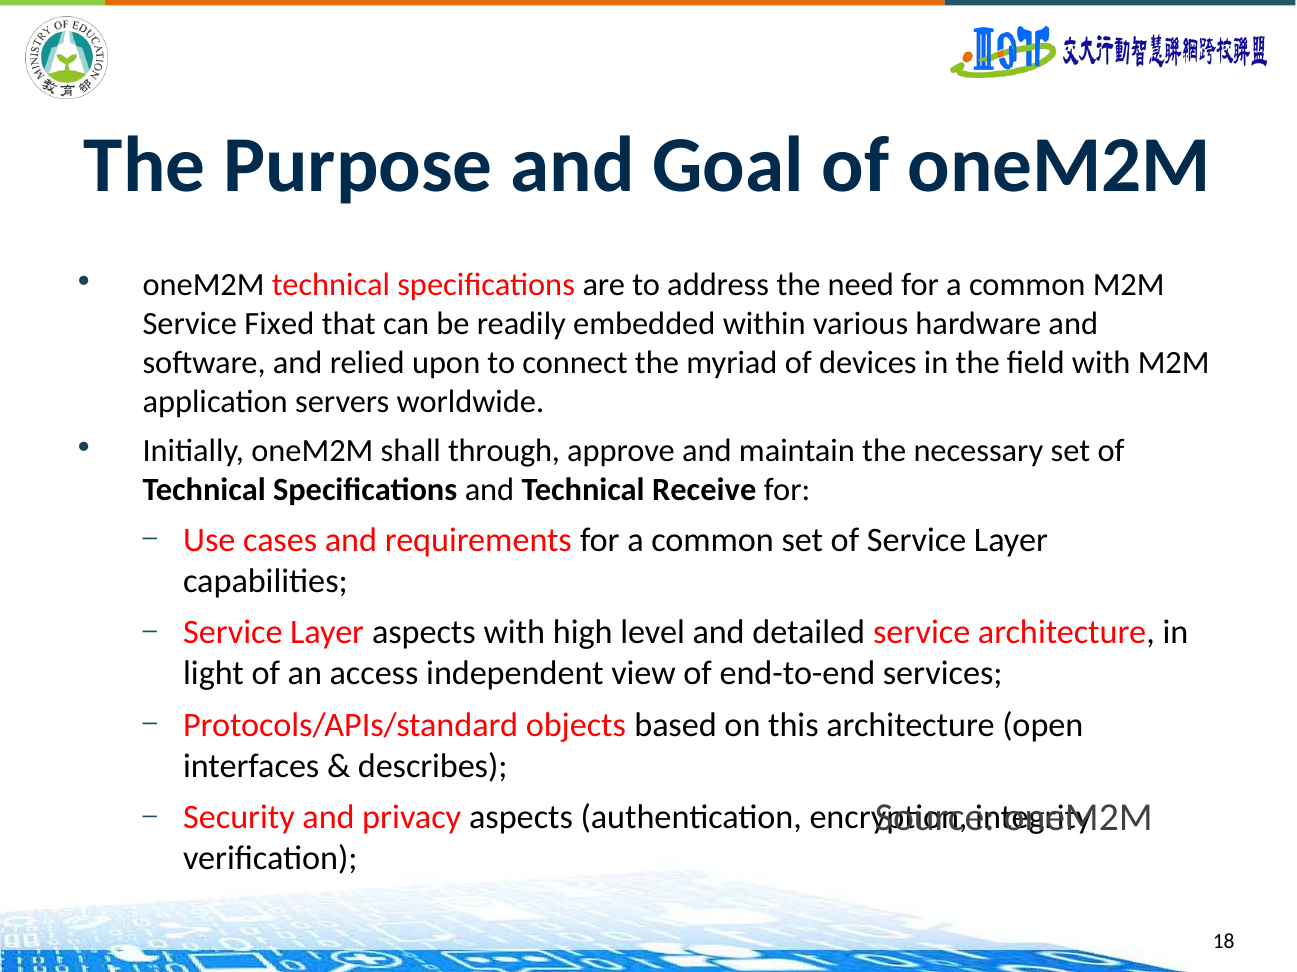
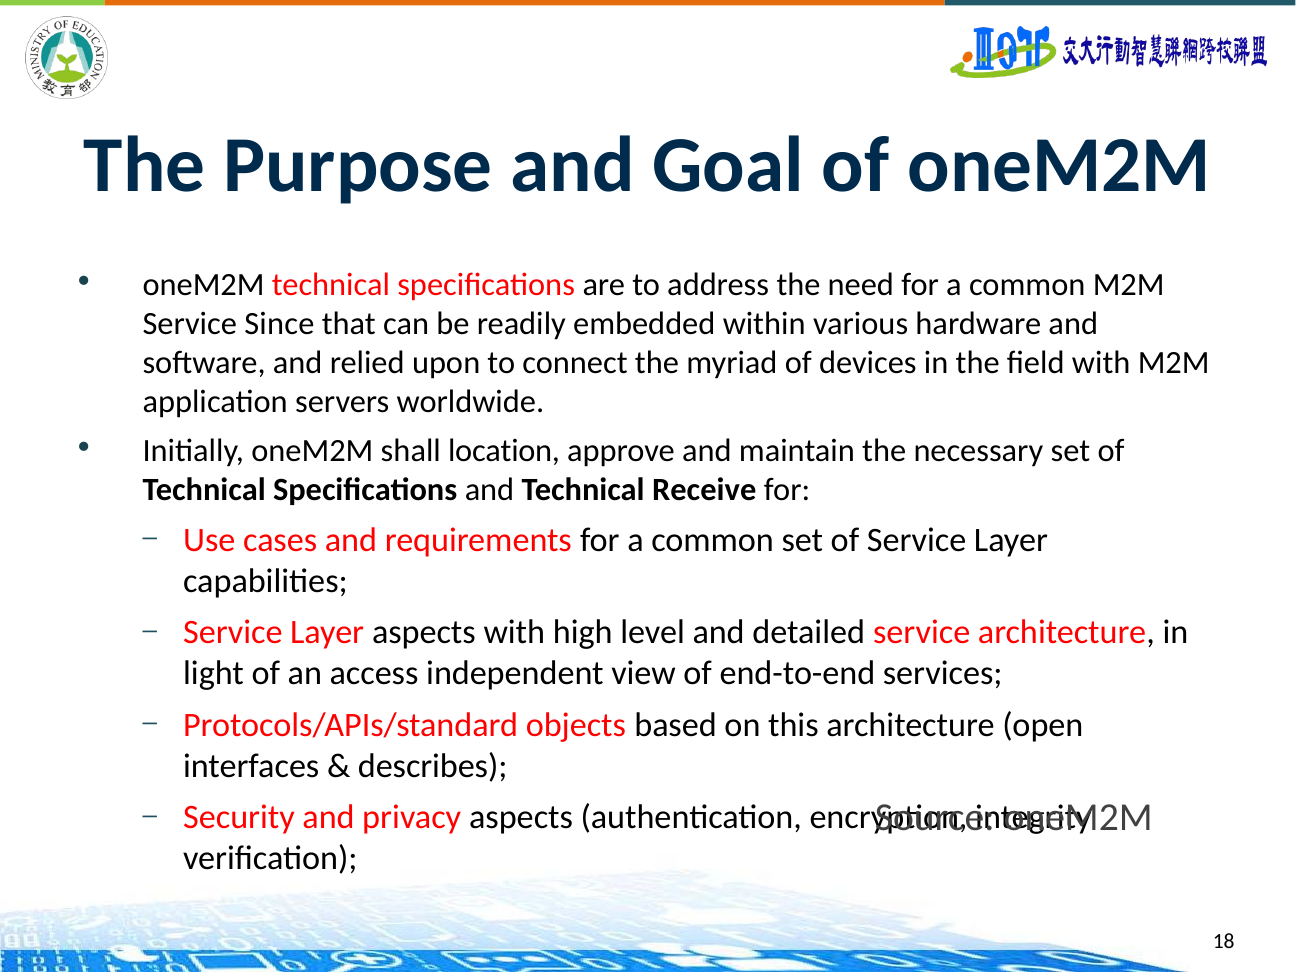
Fixed: Fixed -> Since
through: through -> location
